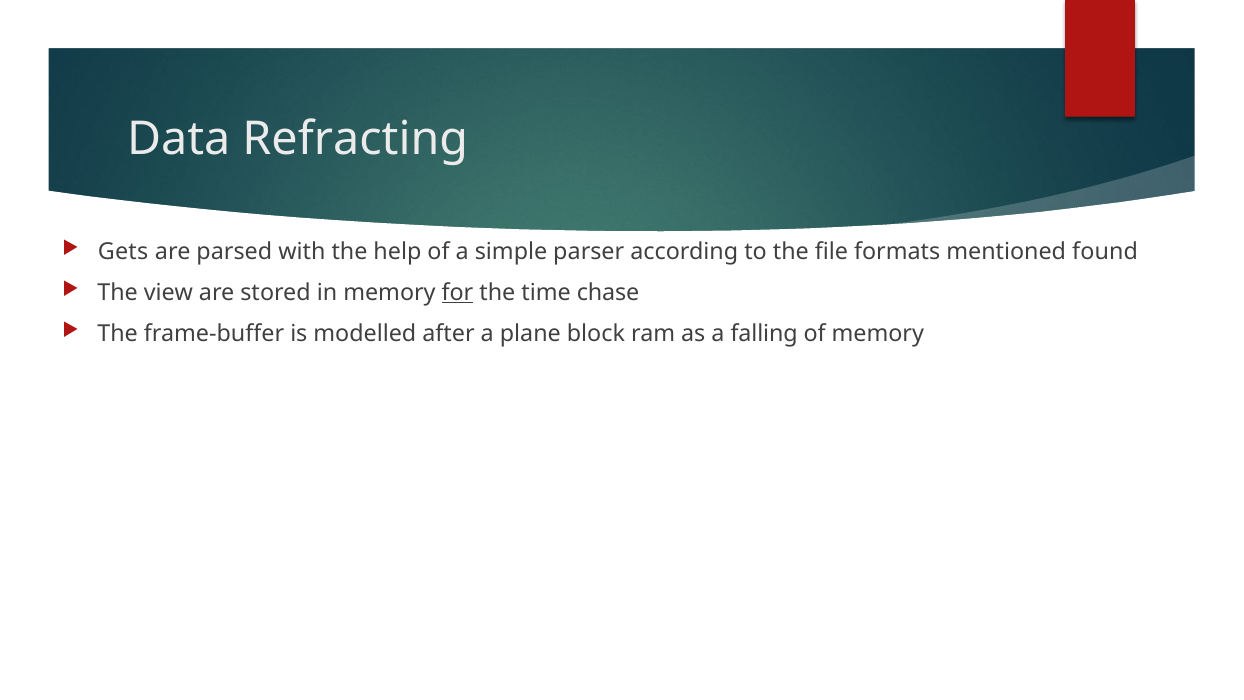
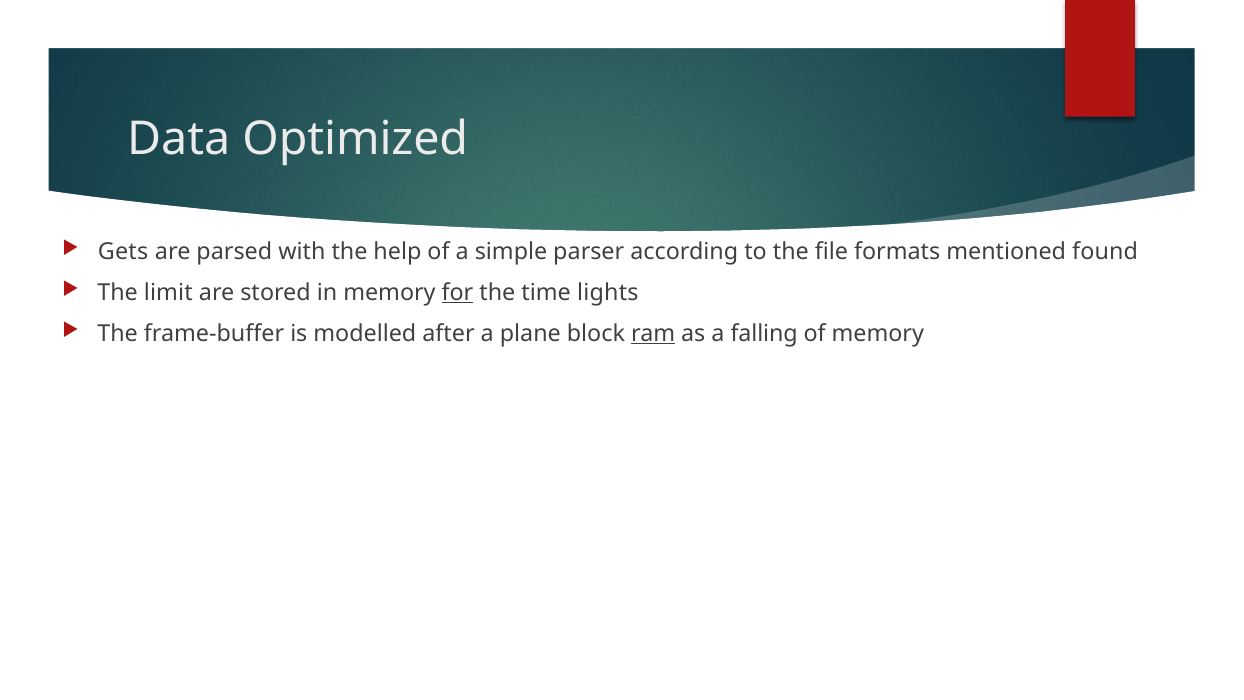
Refracting: Refracting -> Optimized
view: view -> limit
chase: chase -> lights
ram underline: none -> present
